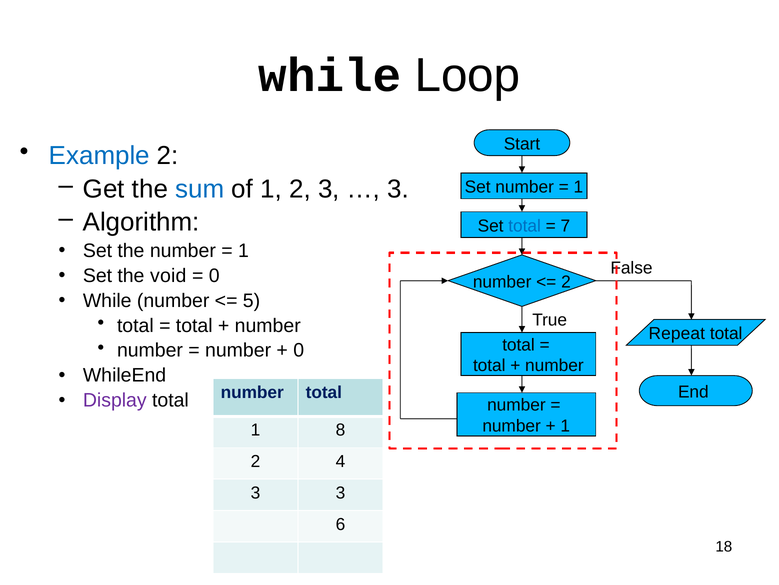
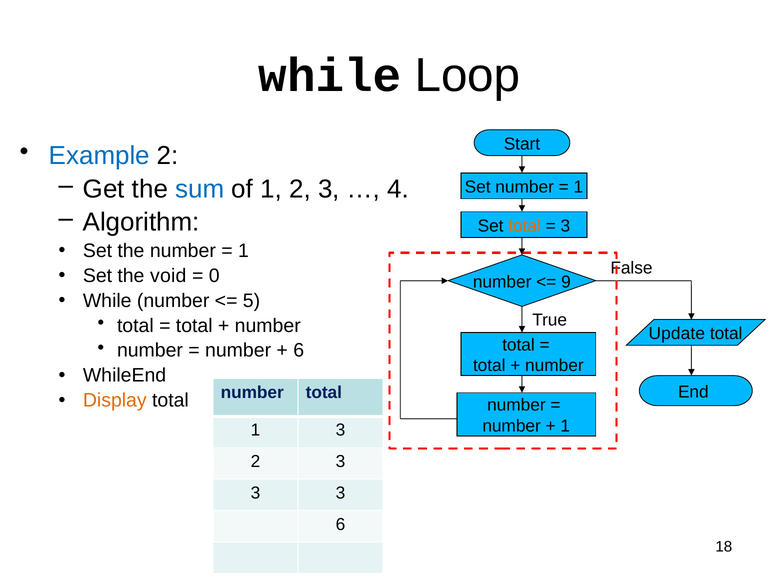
3 at (398, 189): 3 -> 4
total at (525, 226) colour: blue -> orange
7 at (565, 226): 7 -> 3
2 at (566, 281): 2 -> 9
Repeat: Repeat -> Update
0 at (299, 350): 0 -> 6
Display colour: purple -> orange
1 8: 8 -> 3
4 at (341, 461): 4 -> 3
